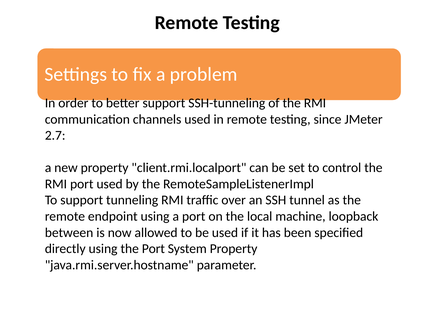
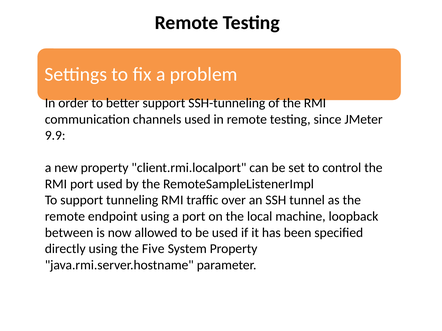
2.7: 2.7 -> 9.9
the Port: Port -> Five
